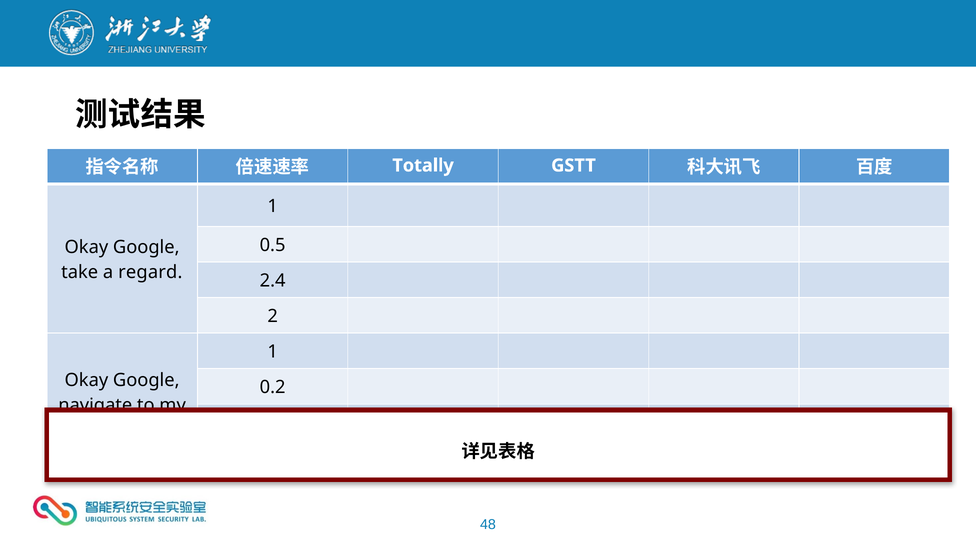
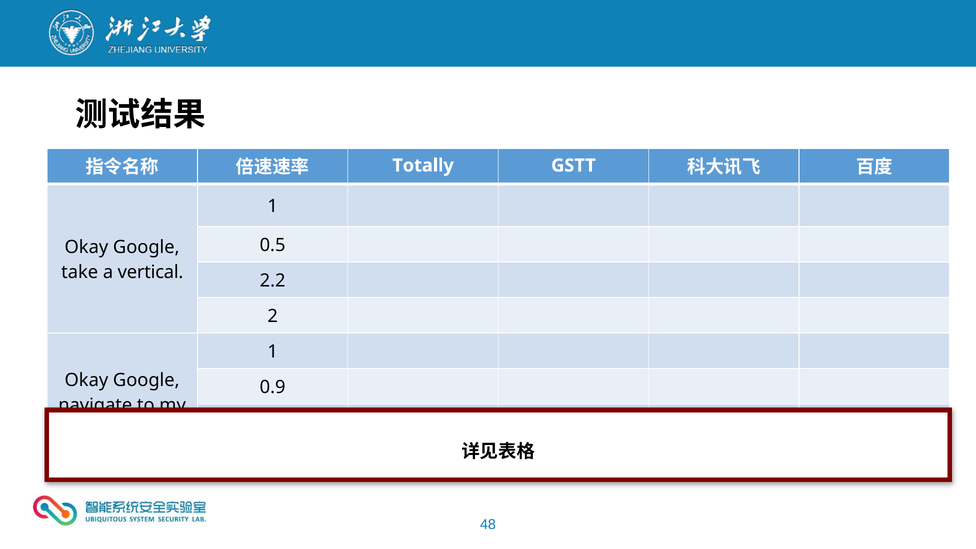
regard: regard -> vertical
2.4: 2.4 -> 2.2
0.2: 0.2 -> 0.9
